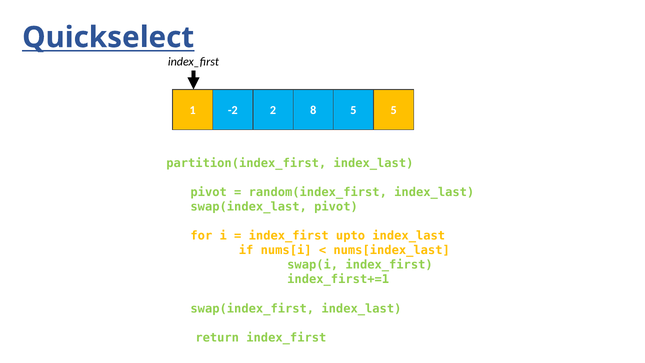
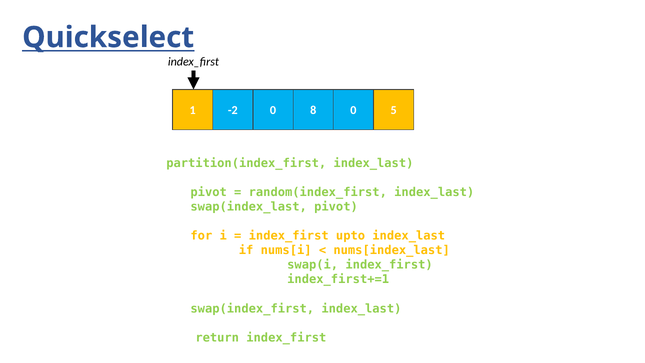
-2 2: 2 -> 0
8 5: 5 -> 0
